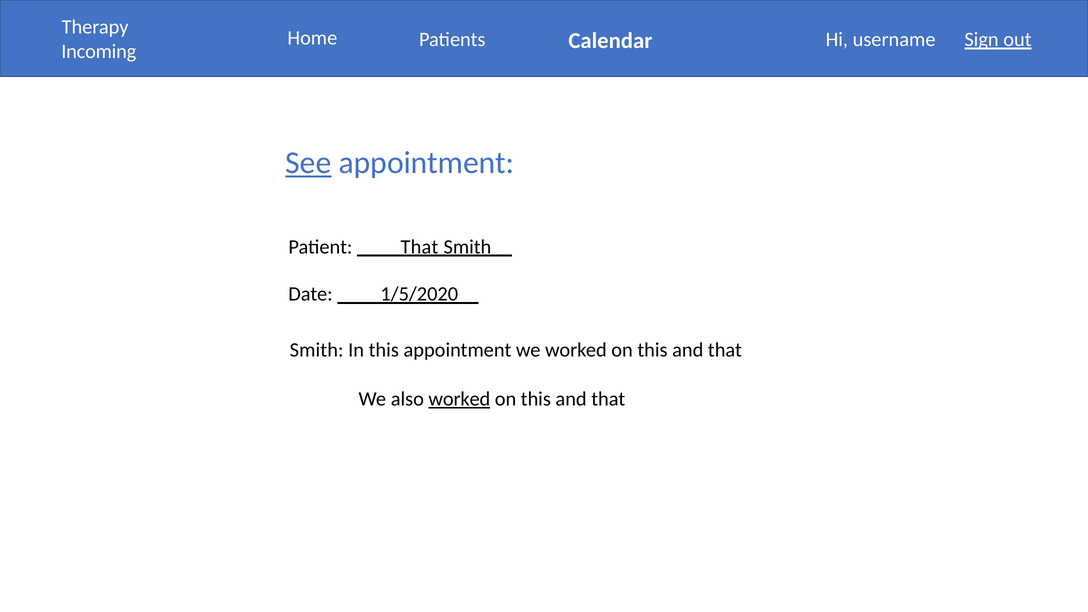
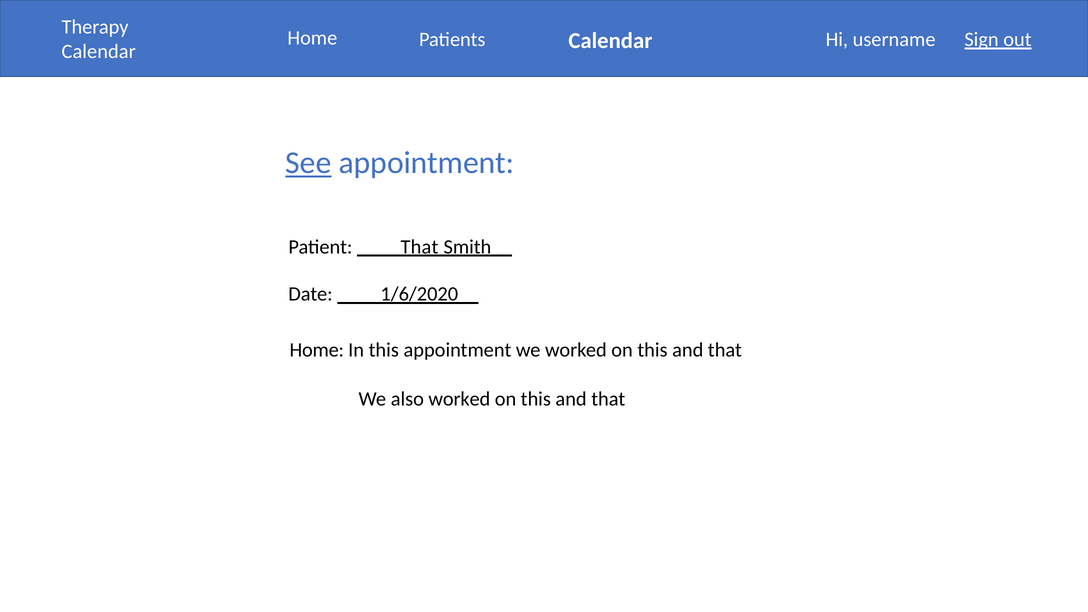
Incoming at (99, 52): Incoming -> Calendar
1/5/2020__: 1/5/2020__ -> 1/6/2020__
Smith at (317, 350): Smith -> Home
worked at (459, 399) underline: present -> none
